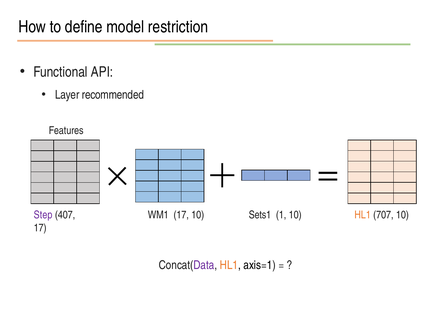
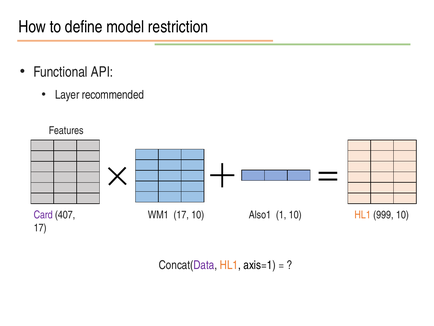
Step: Step -> Card
Sets1: Sets1 -> Also1
707: 707 -> 999
